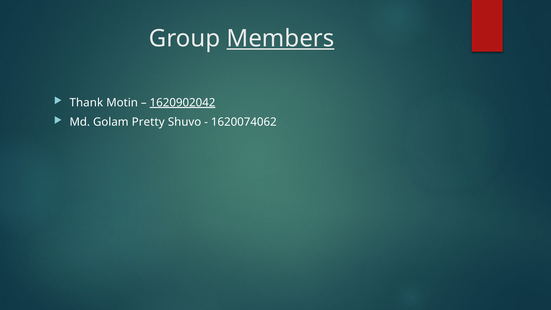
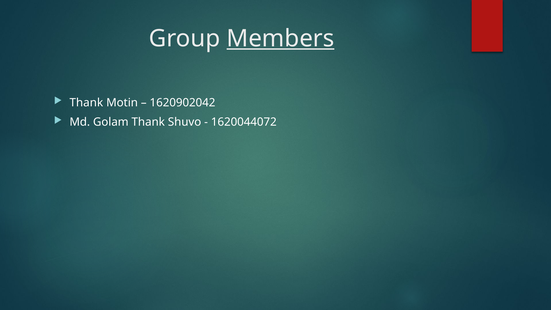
1620902042 underline: present -> none
Golam Pretty: Pretty -> Thank
1620074062: 1620074062 -> 1620044072
